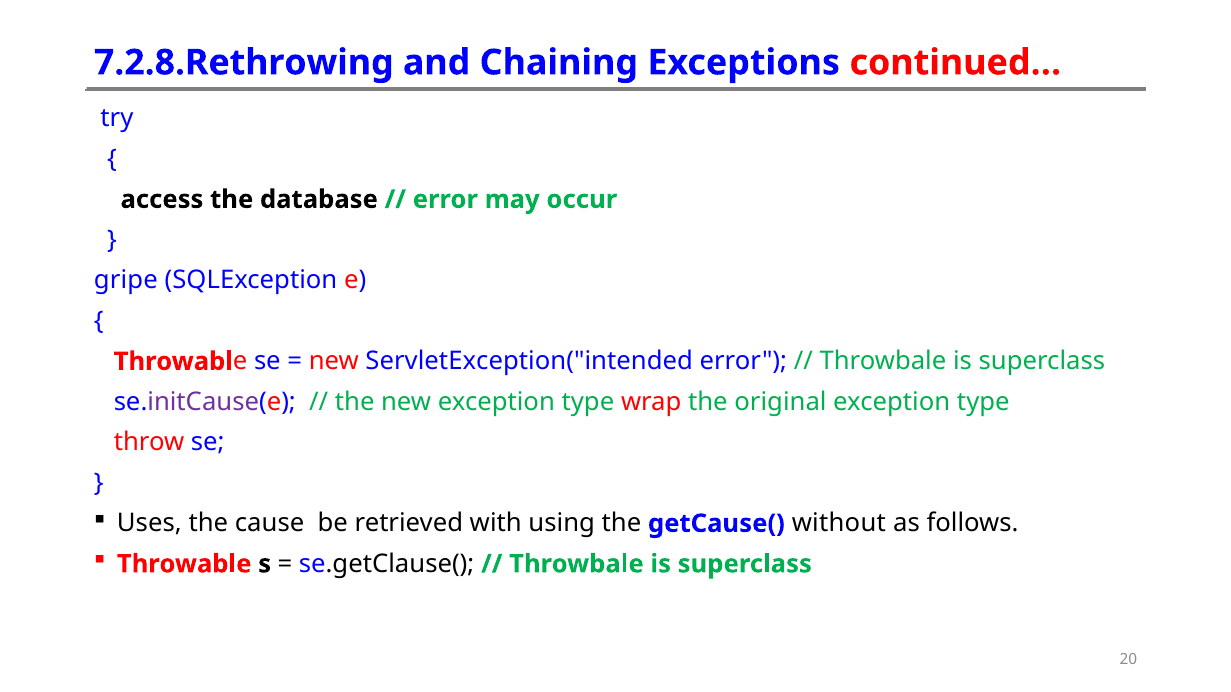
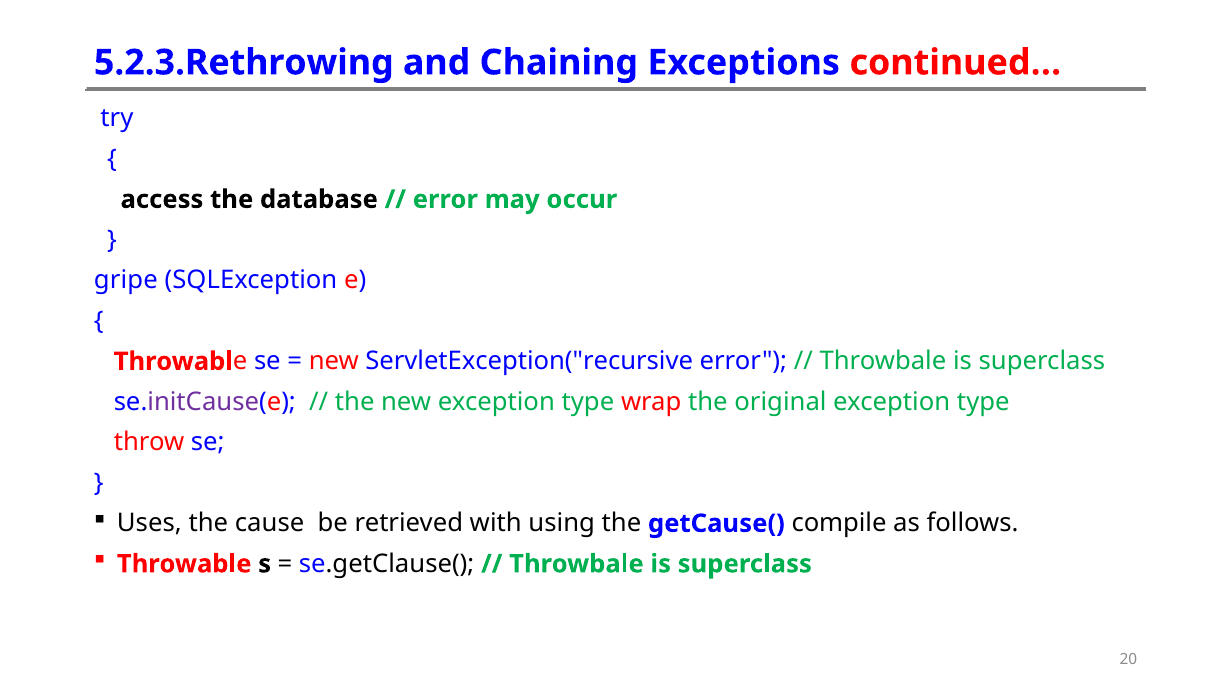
7.2.8.Rethrowing: 7.2.8.Rethrowing -> 5.2.3.Rethrowing
ServletException("intended: ServletException("intended -> ServletException("recursive
without: without -> compile
